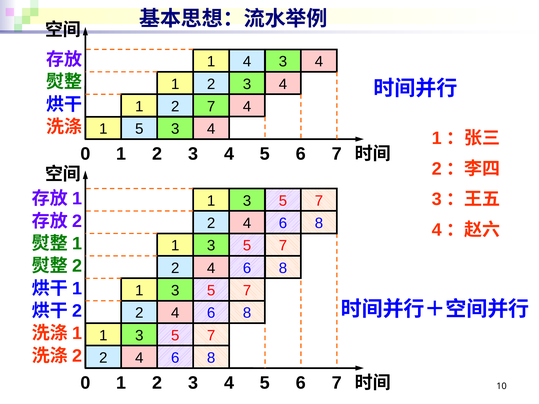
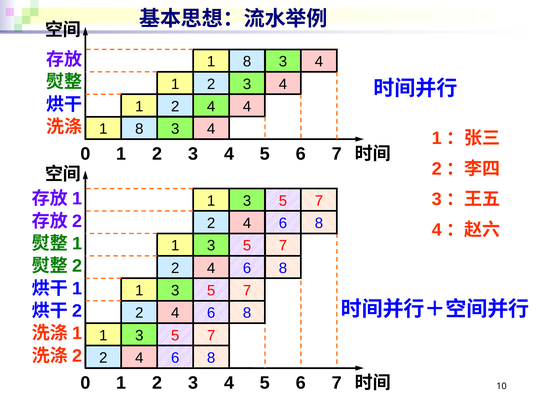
4 at (247, 62): 4 -> 8
7 at (211, 107): 7 -> 4
5 at (139, 129): 5 -> 8
